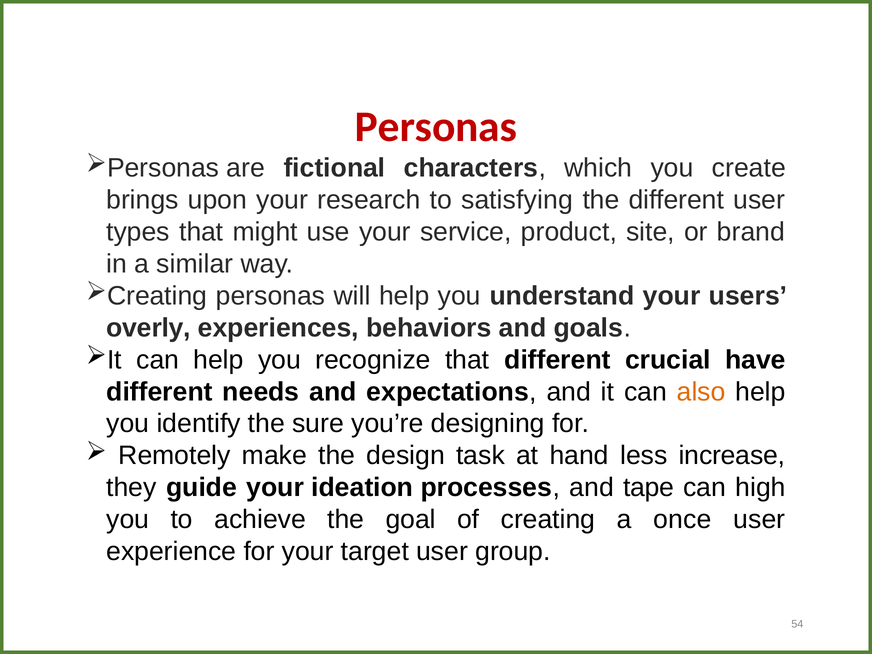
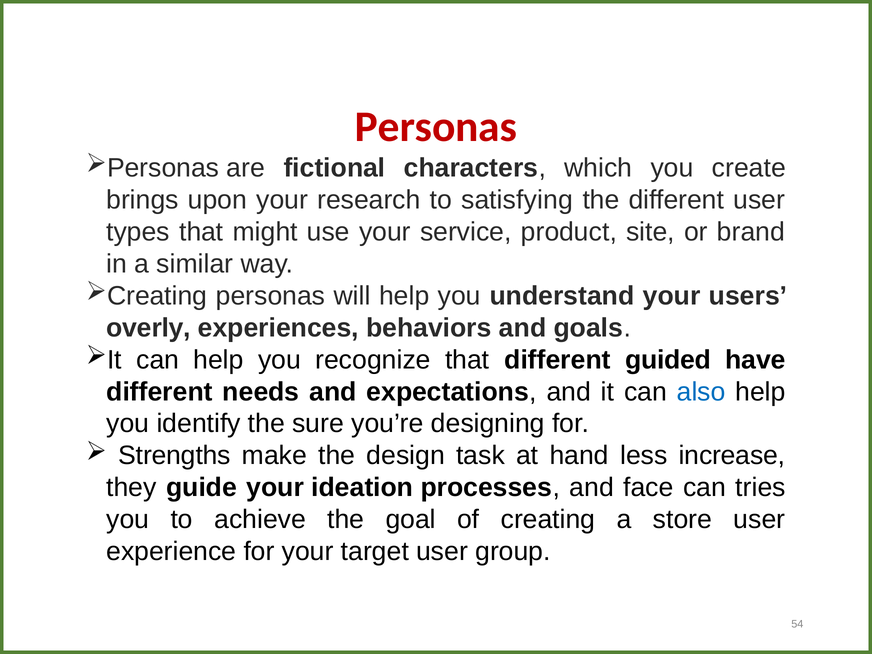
crucial: crucial -> guided
also colour: orange -> blue
Remotely: Remotely -> Strengths
tape: tape -> face
high: high -> tries
once: once -> store
